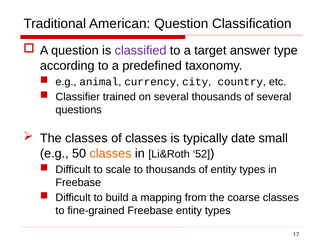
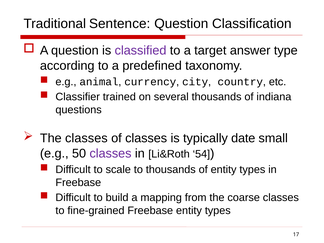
American: American -> Sentence
of several: several -> indiana
classes at (110, 153) colour: orange -> purple
52: 52 -> 54
